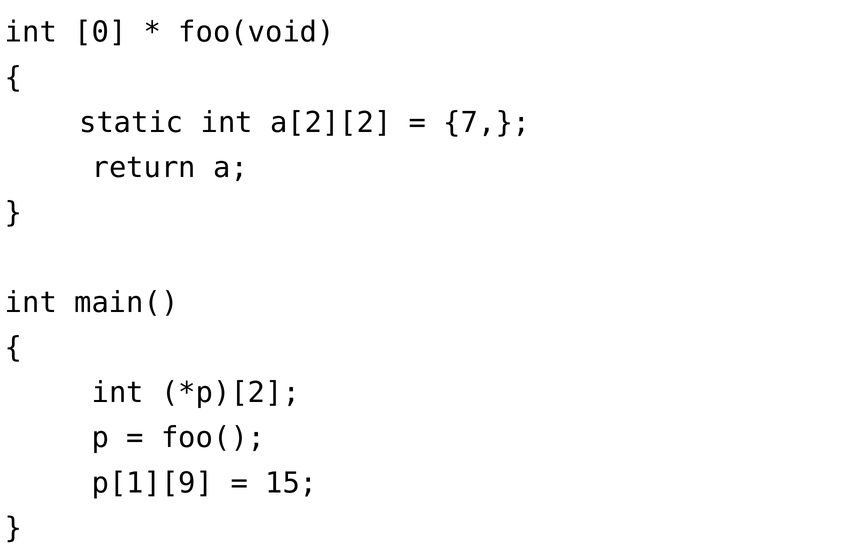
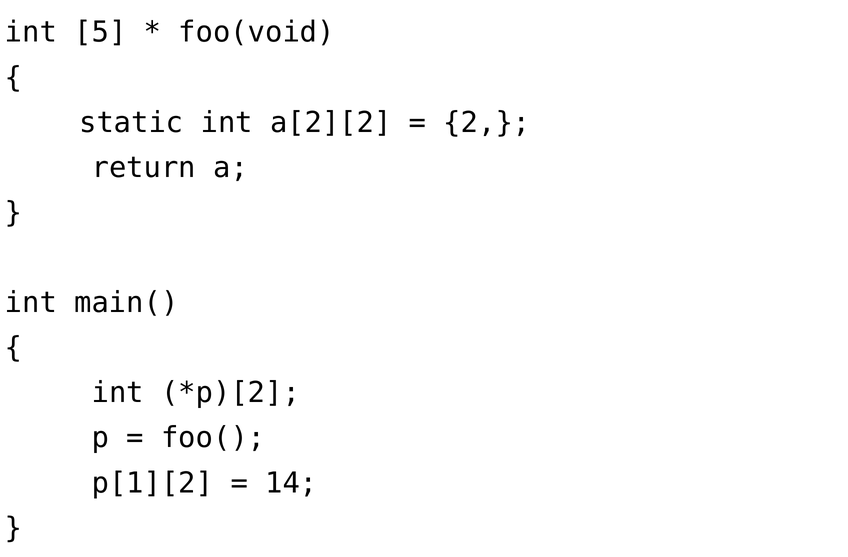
0: 0 -> 5
7: 7 -> 2
p[1][9: p[1][9 -> p[1][2
15: 15 -> 14
